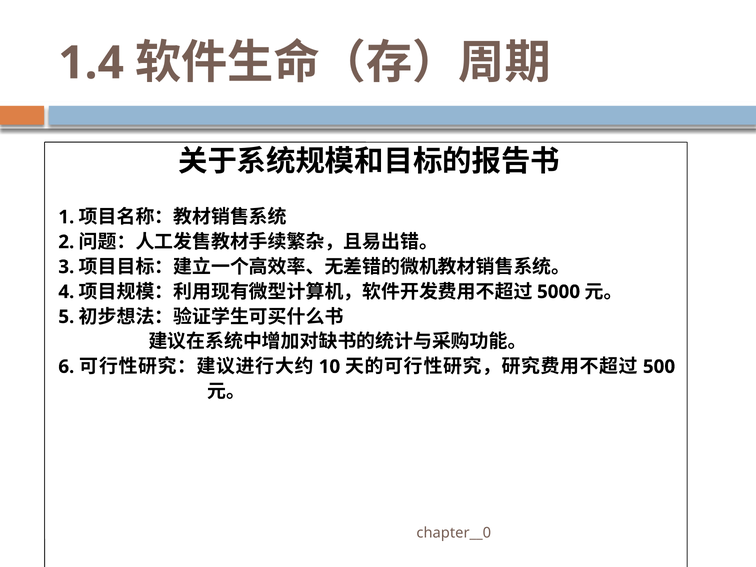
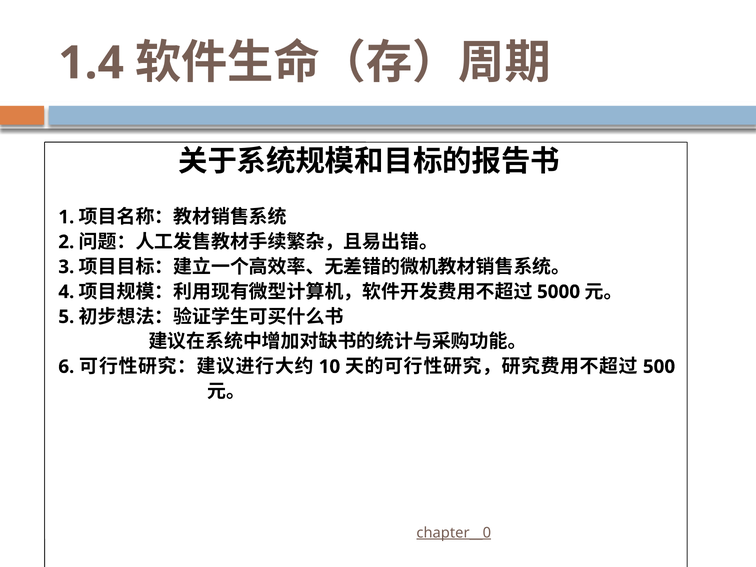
chapter__0 underline: none -> present
